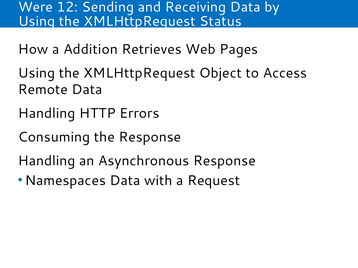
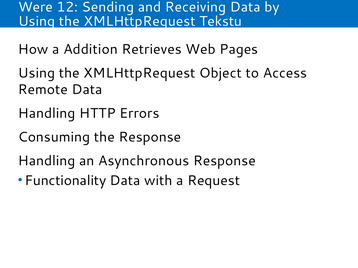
Status: Status -> Tekstu
Namespaces: Namespaces -> Functionality
